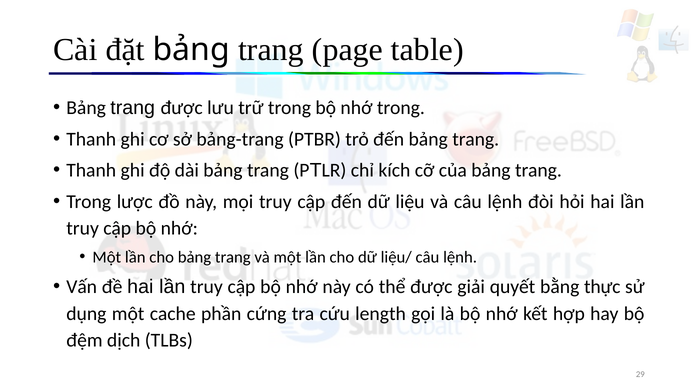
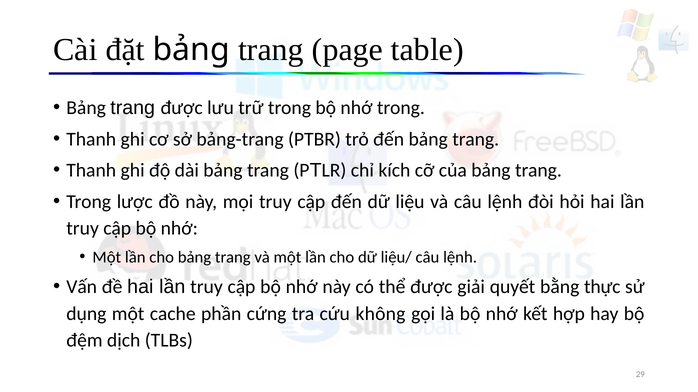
length: length -> không
